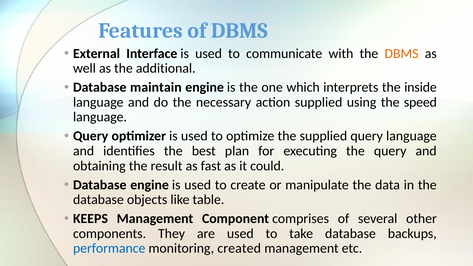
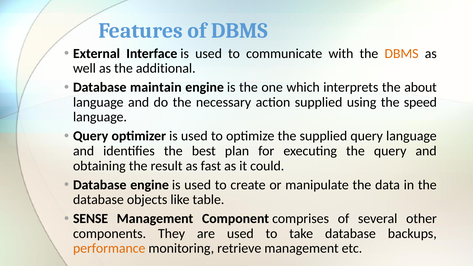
inside: inside -> about
KEEPS: KEEPS -> SENSE
performance colour: blue -> orange
created: created -> retrieve
